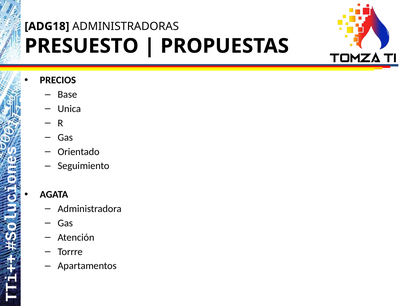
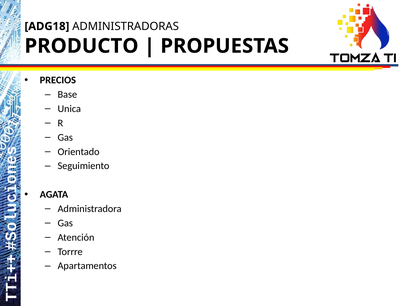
PRESUESTO: PRESUESTO -> PRODUCTO
